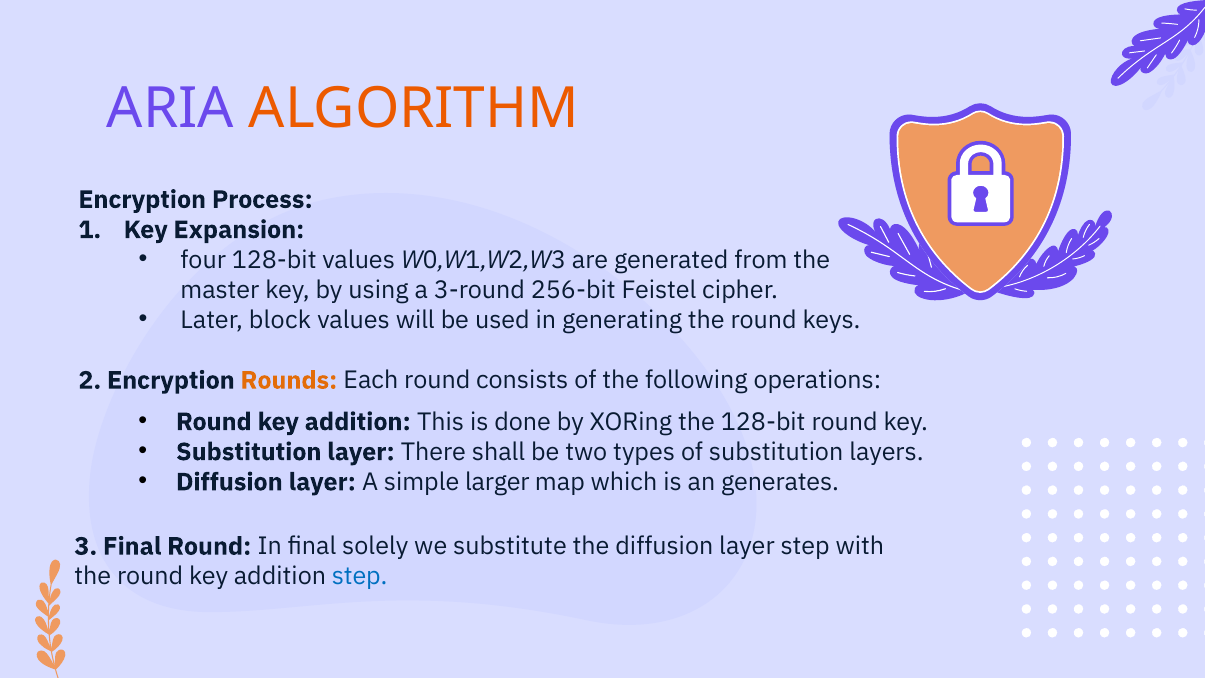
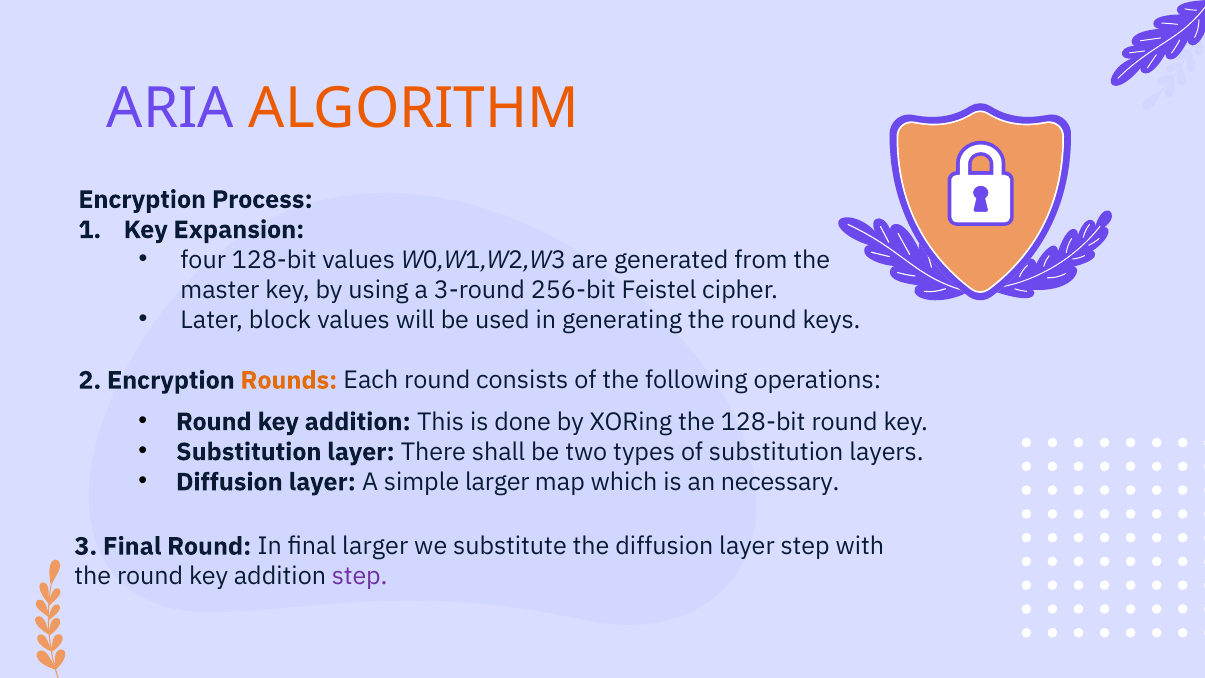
generates: generates -> necessary
final solely: solely -> larger
step at (360, 576) colour: blue -> purple
